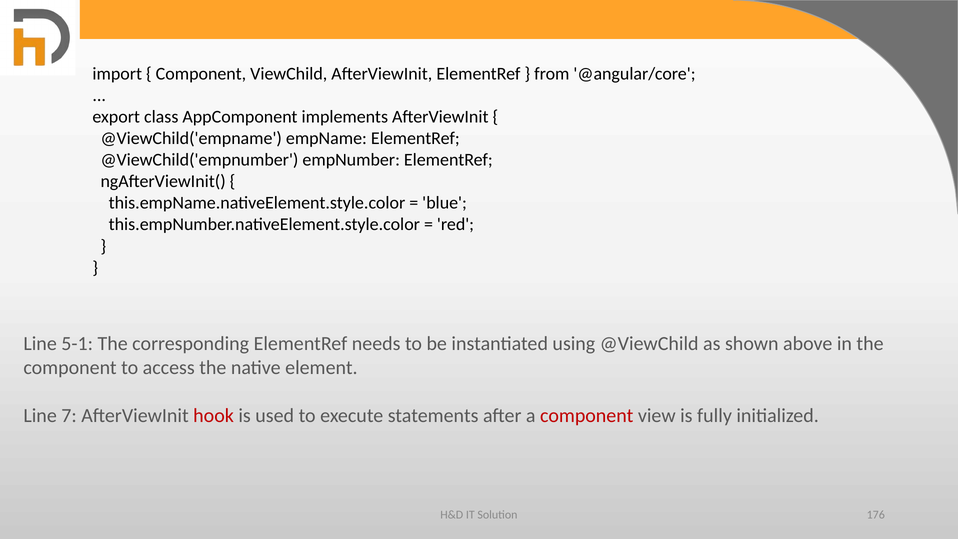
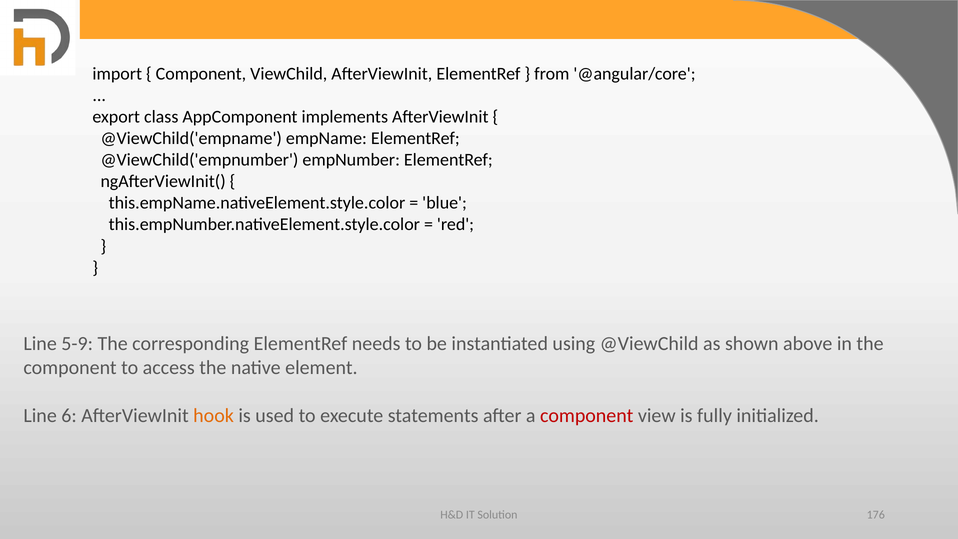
5-1: 5-1 -> 5-9
7: 7 -> 6
hook colour: red -> orange
